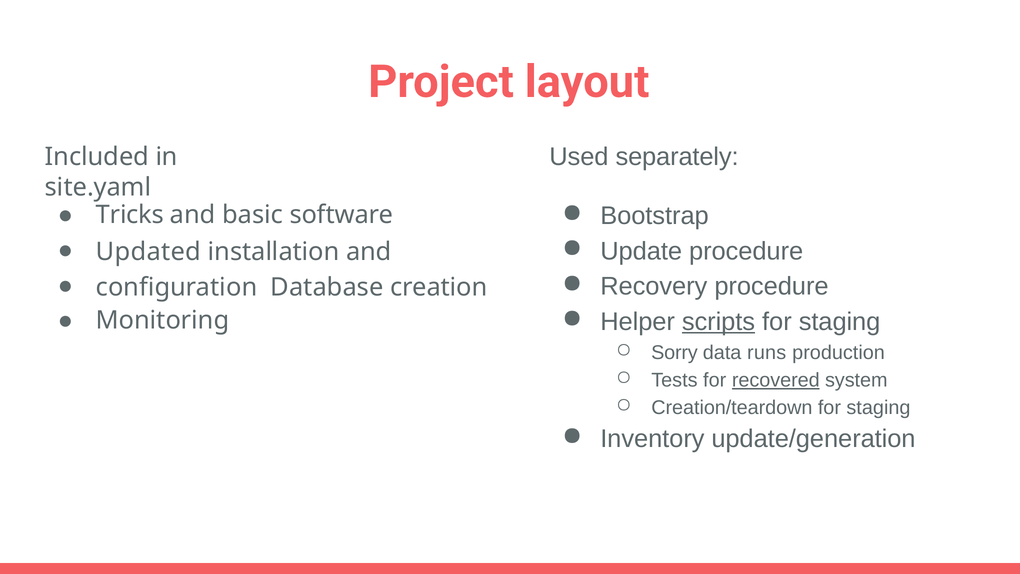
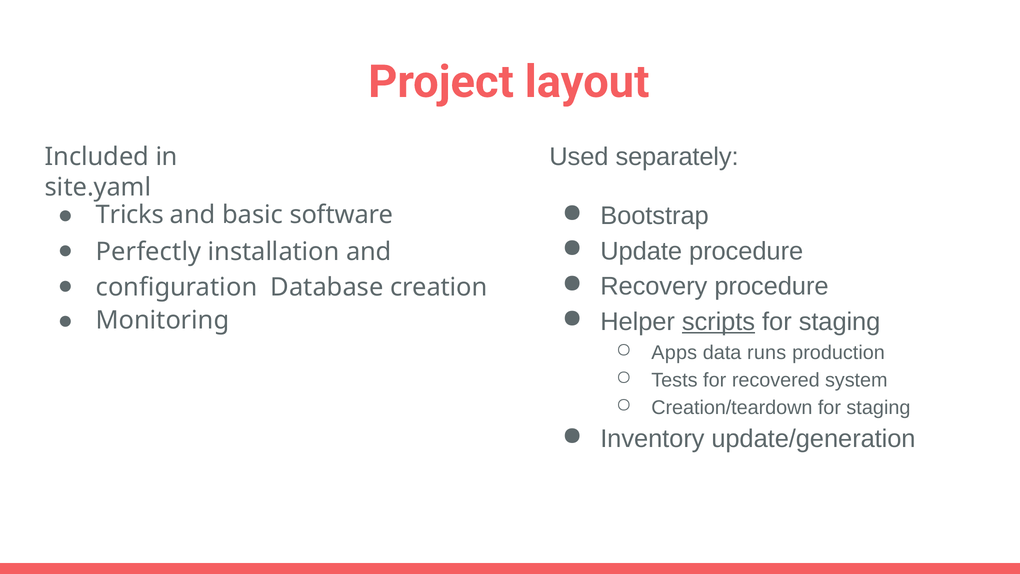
Updated: Updated -> Perfectly
Sorry: Sorry -> Apps
recovered underline: present -> none
